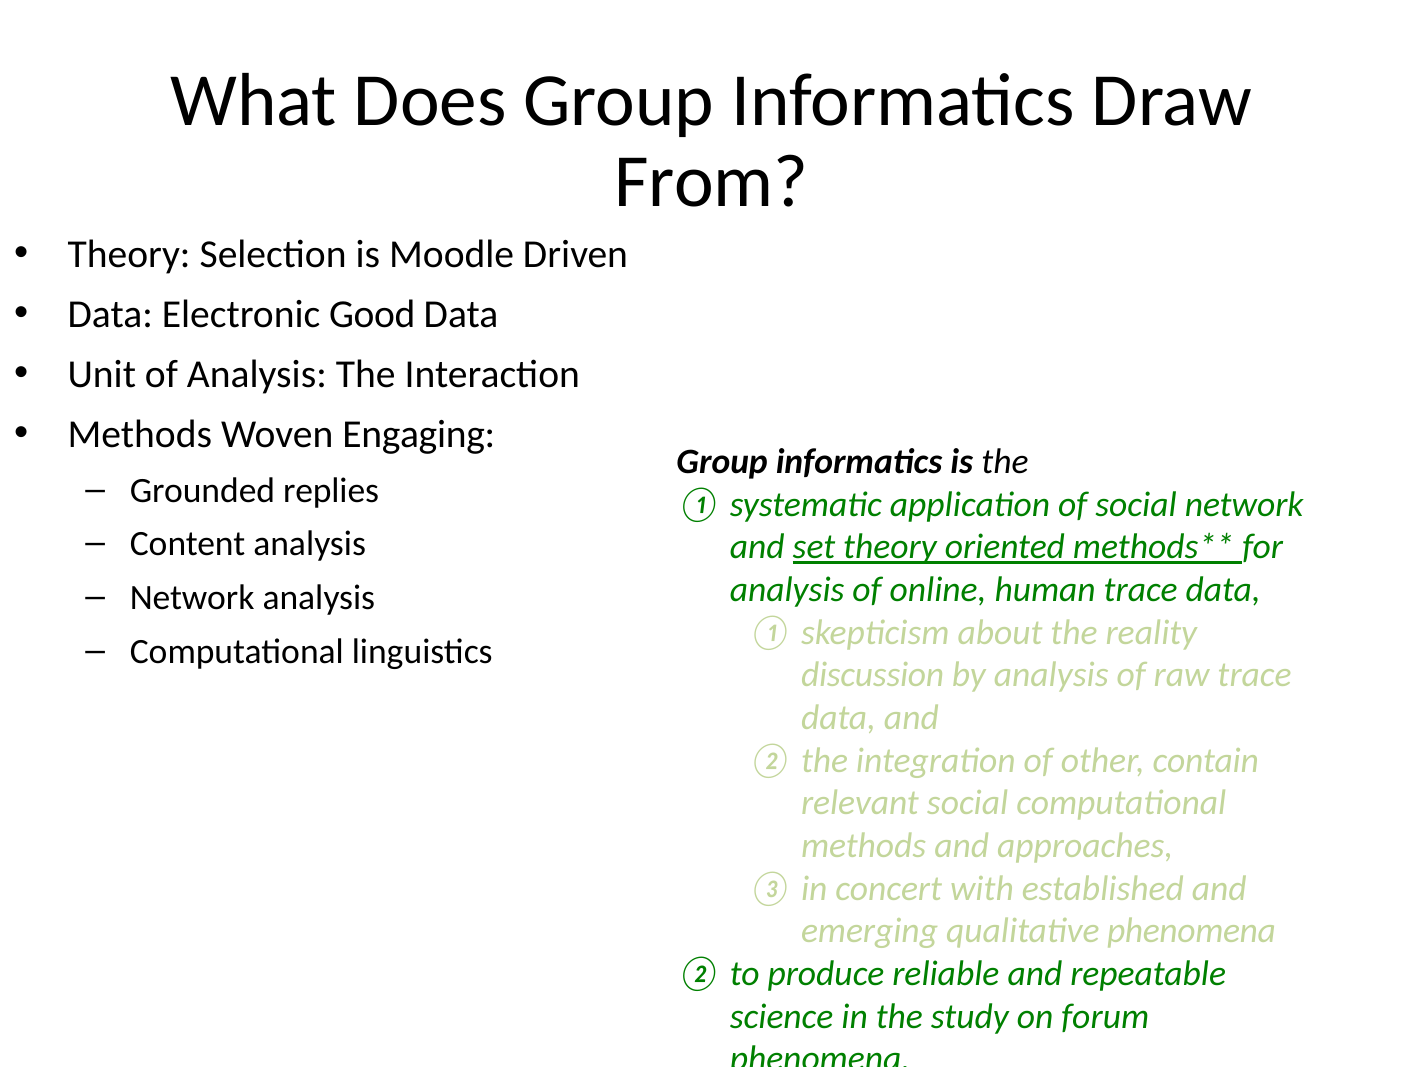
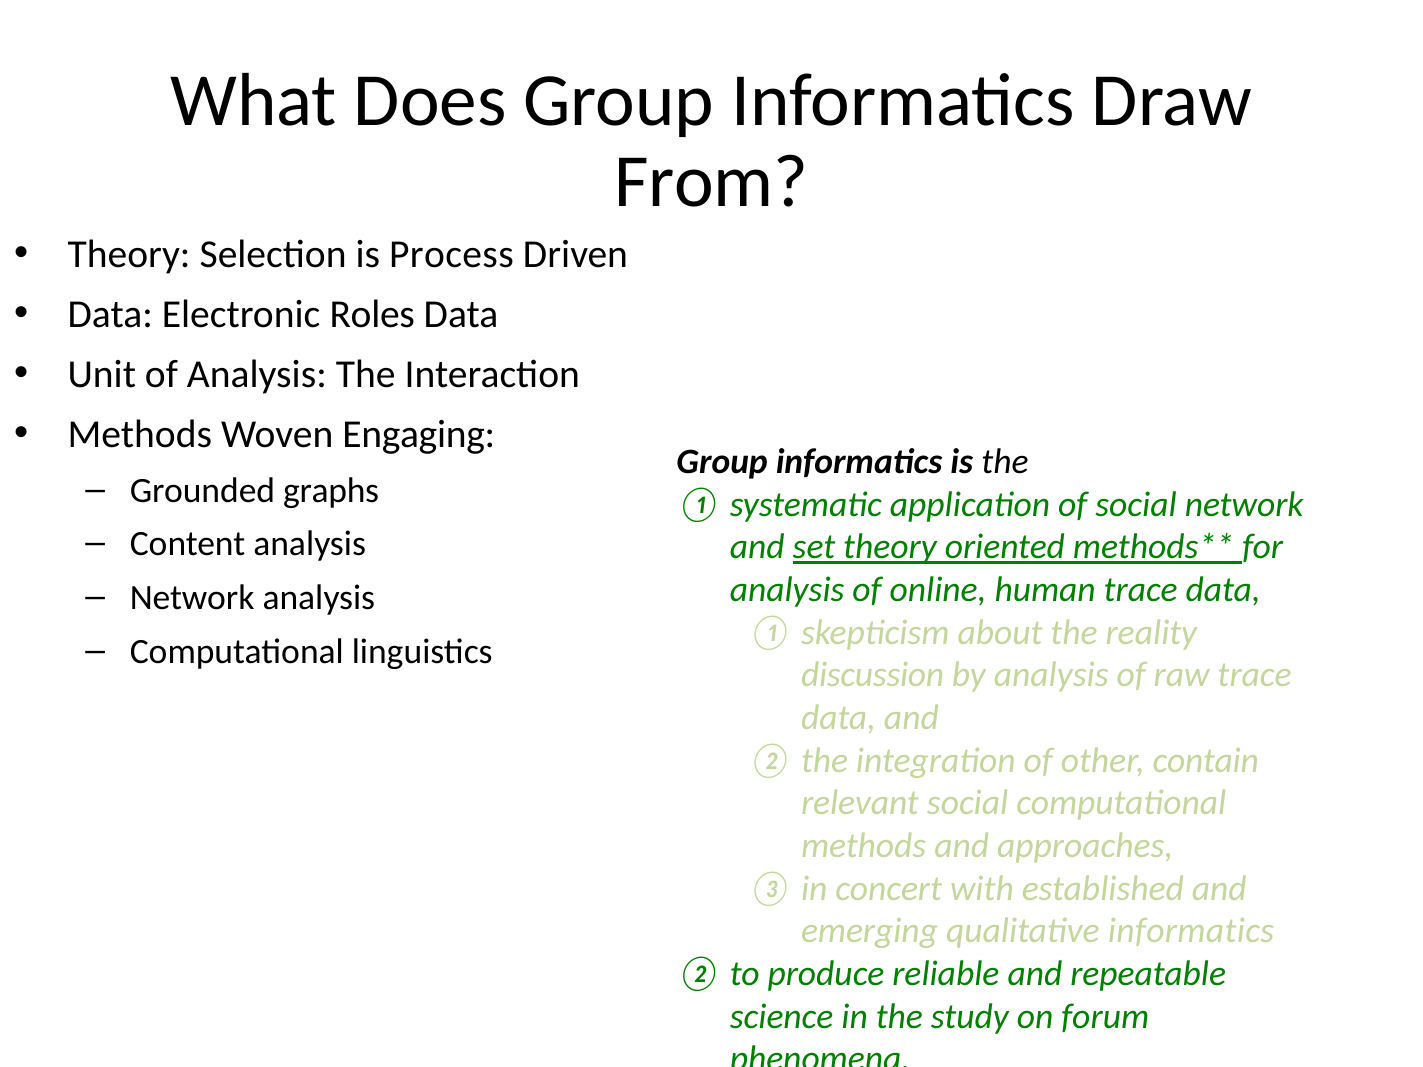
Moodle: Moodle -> Process
Good: Good -> Roles
replies: replies -> graphs
qualitative phenomena: phenomena -> informatics
